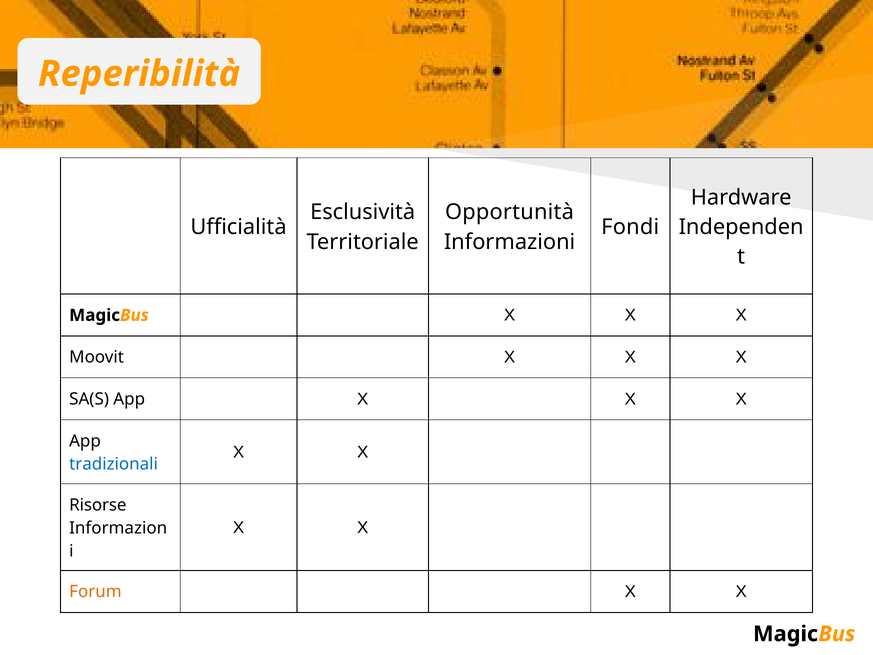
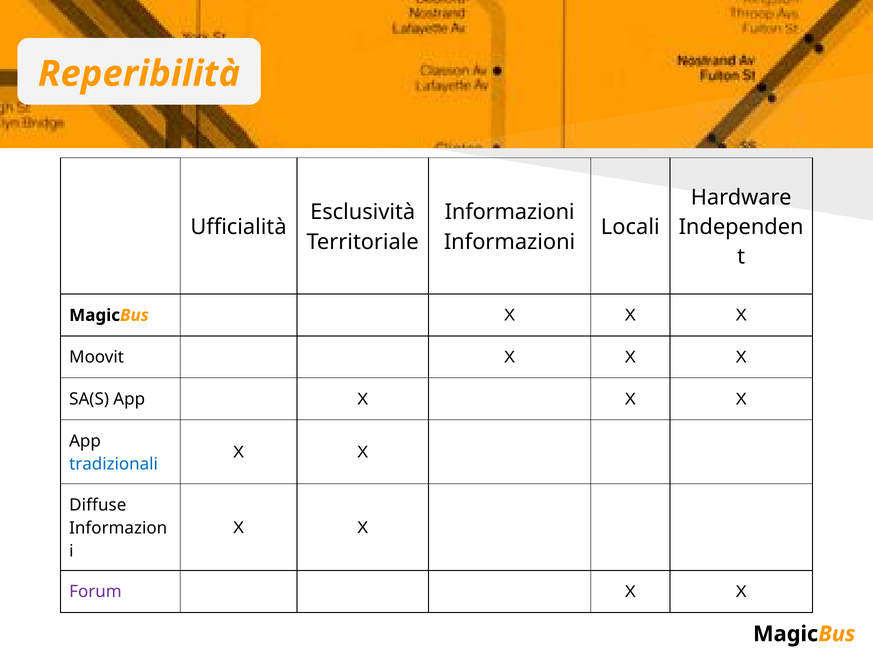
Opportunità at (509, 212): Opportunità -> Informazioni
Fondi: Fondi -> Locali
Risorse: Risorse -> Diffuse
Forum colour: orange -> purple
